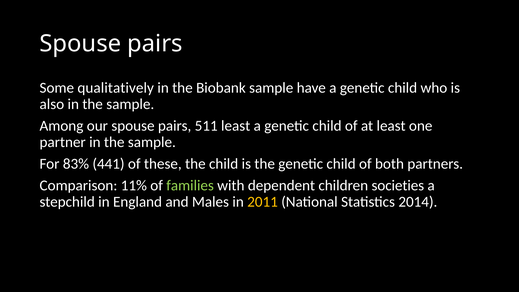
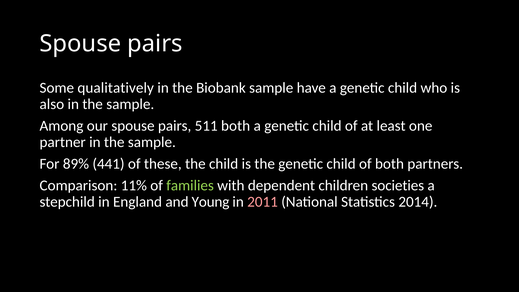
511 least: least -> both
83%: 83% -> 89%
Males: Males -> Young
2011 colour: yellow -> pink
